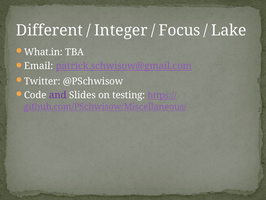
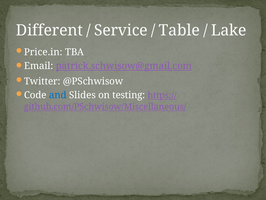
Integer: Integer -> Service
Focus: Focus -> Table
What.in: What.in -> Price.in
and colour: purple -> blue
